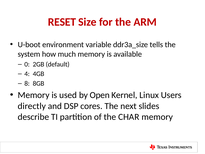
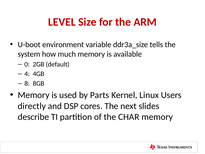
RESET: RESET -> LEVEL
Open: Open -> Parts
